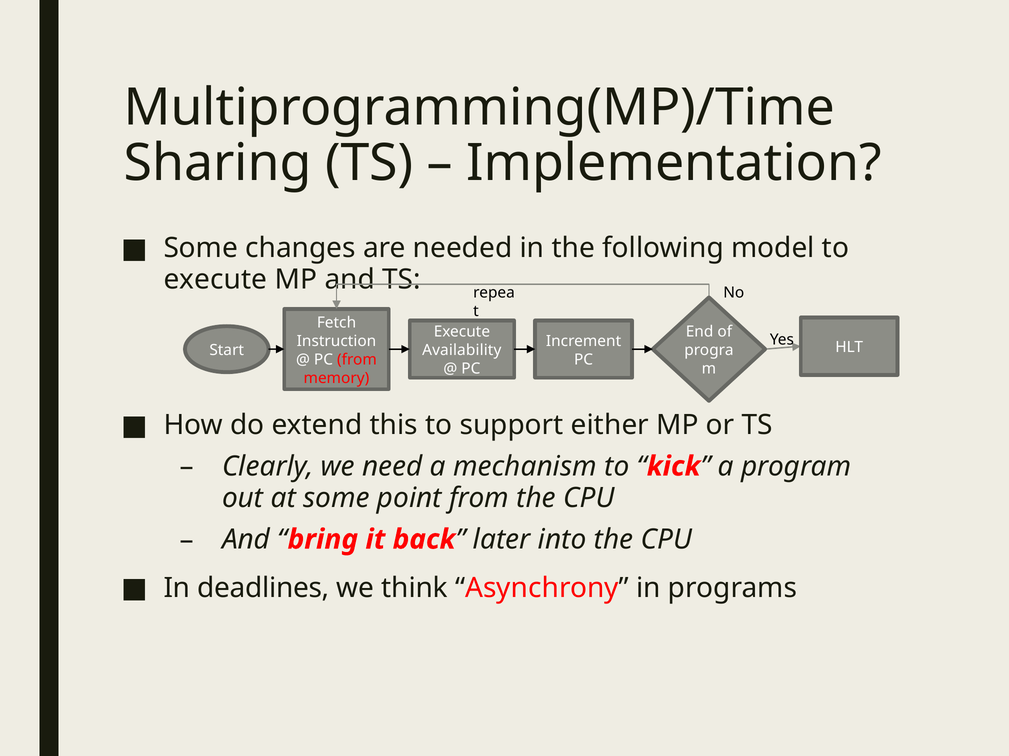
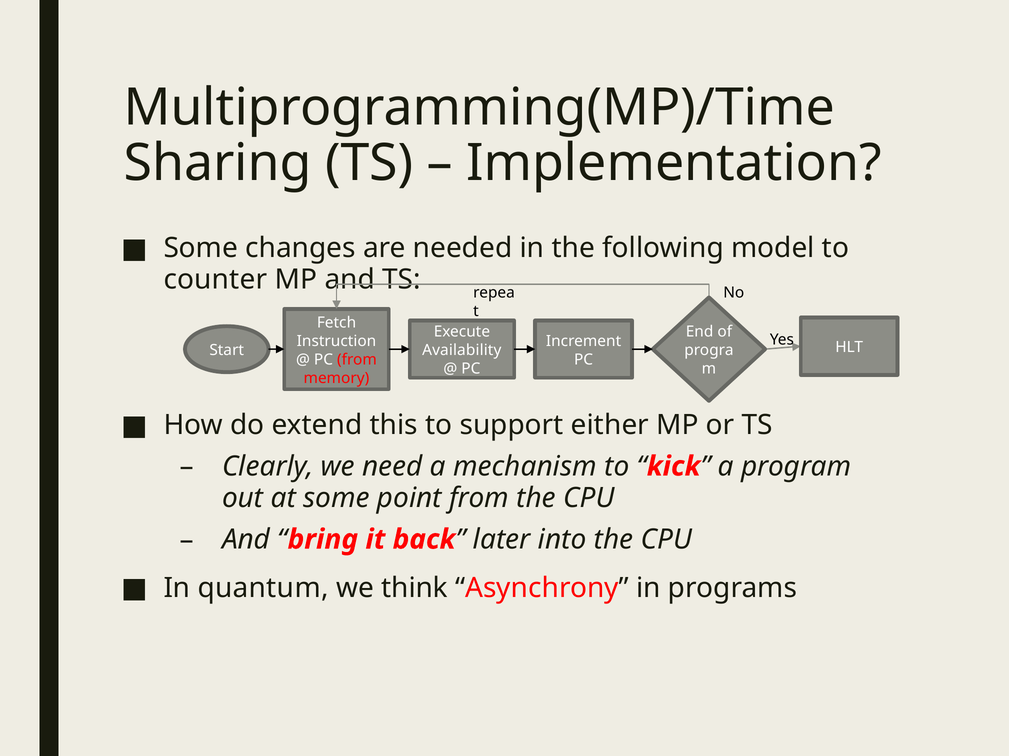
execute at (215, 280): execute -> counter
deadlines: deadlines -> quantum
